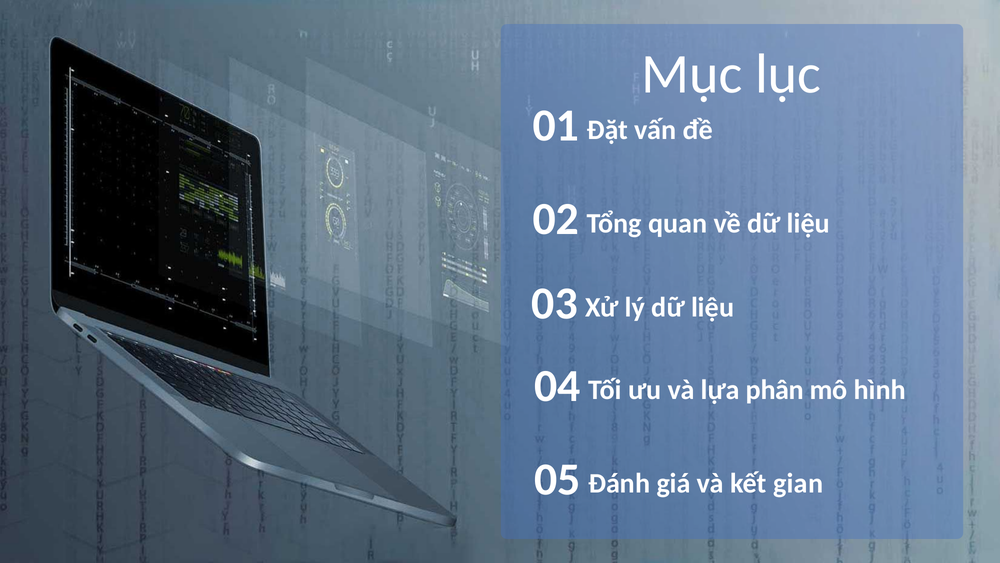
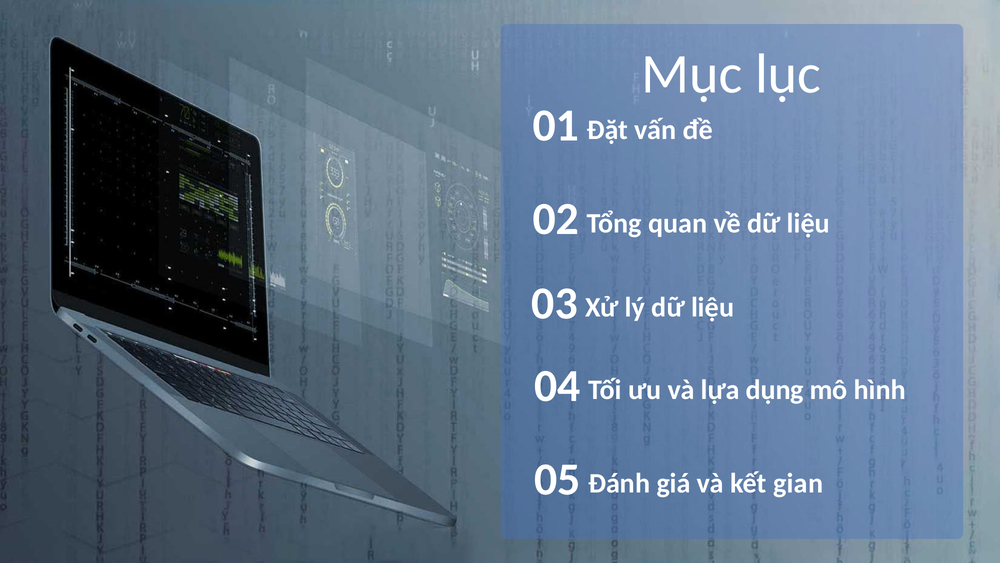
phân: phân -> dụng
